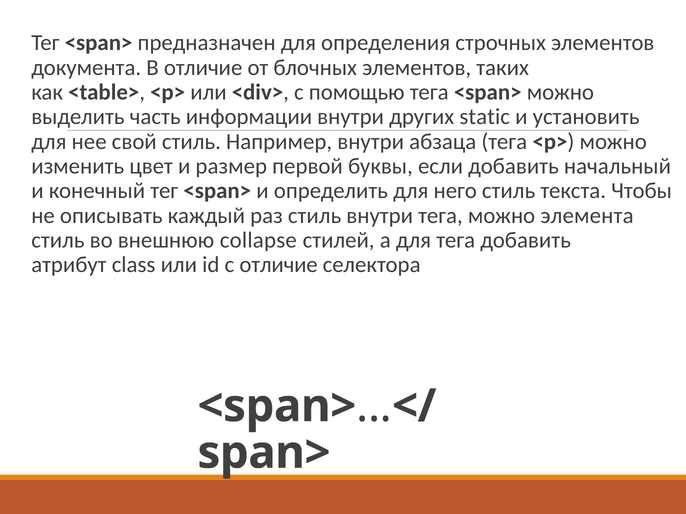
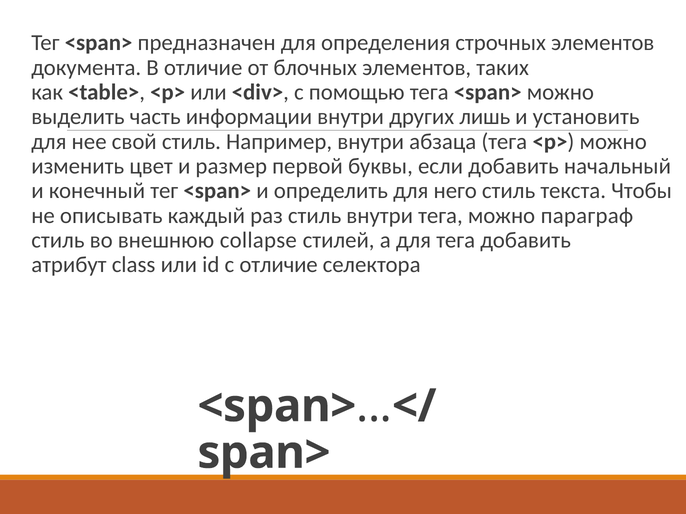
static: static -> лишь
элемента: элемента -> параграф
